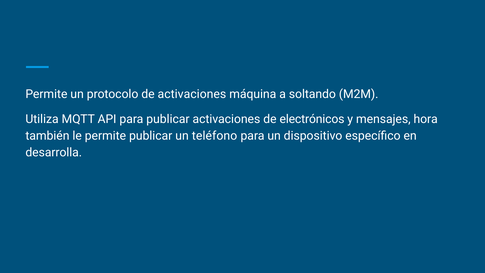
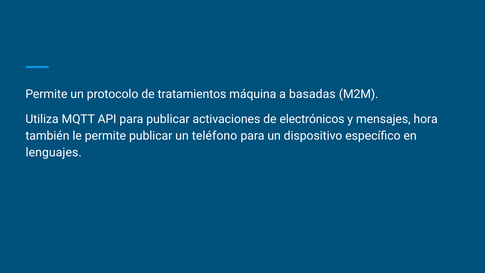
de activaciones: activaciones -> tratamientos
soltando: soltando -> basadas
desarrolla: desarrolla -> lenguajes
